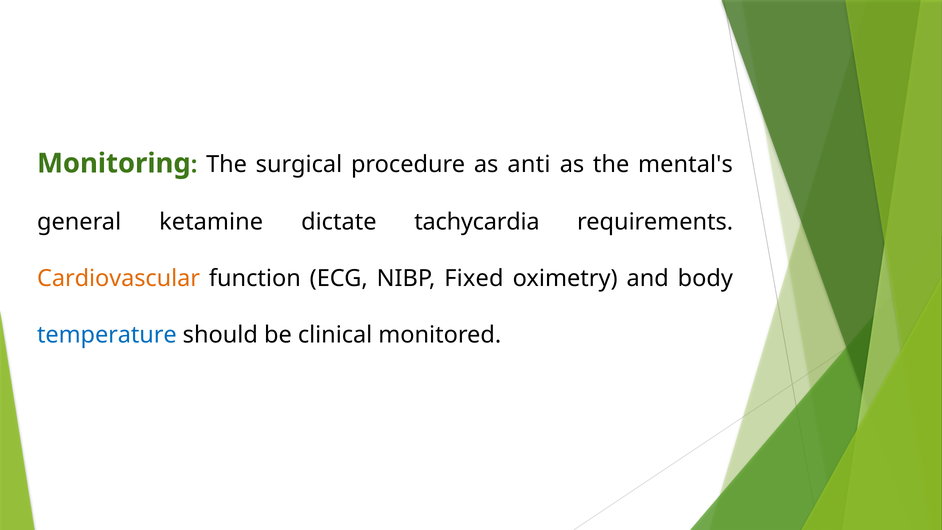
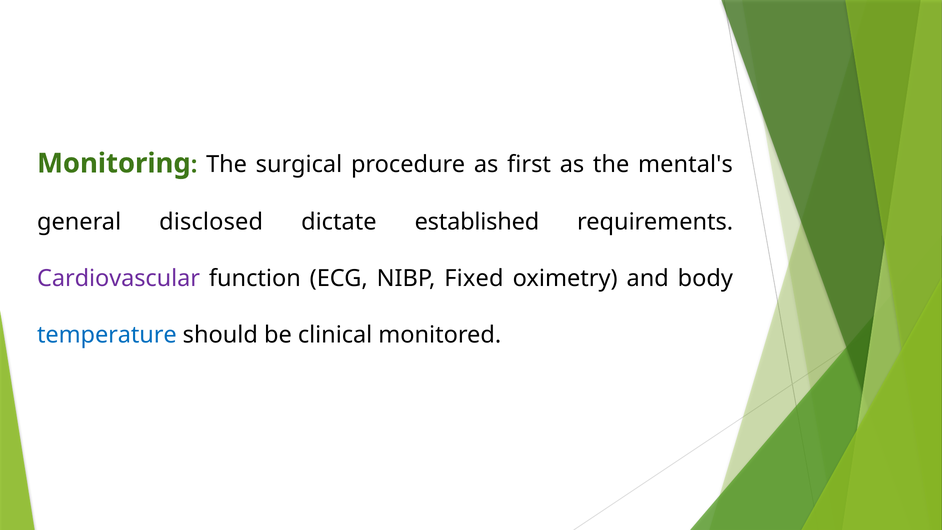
anti: anti -> first
ketamine: ketamine -> disclosed
tachycardia: tachycardia -> established
Cardiovascular colour: orange -> purple
